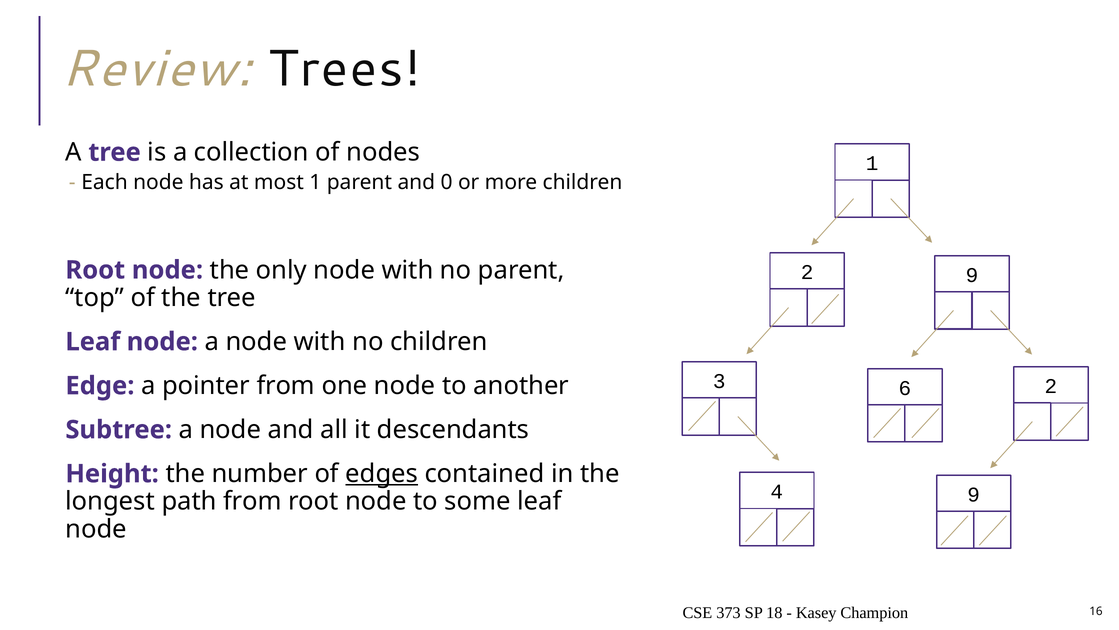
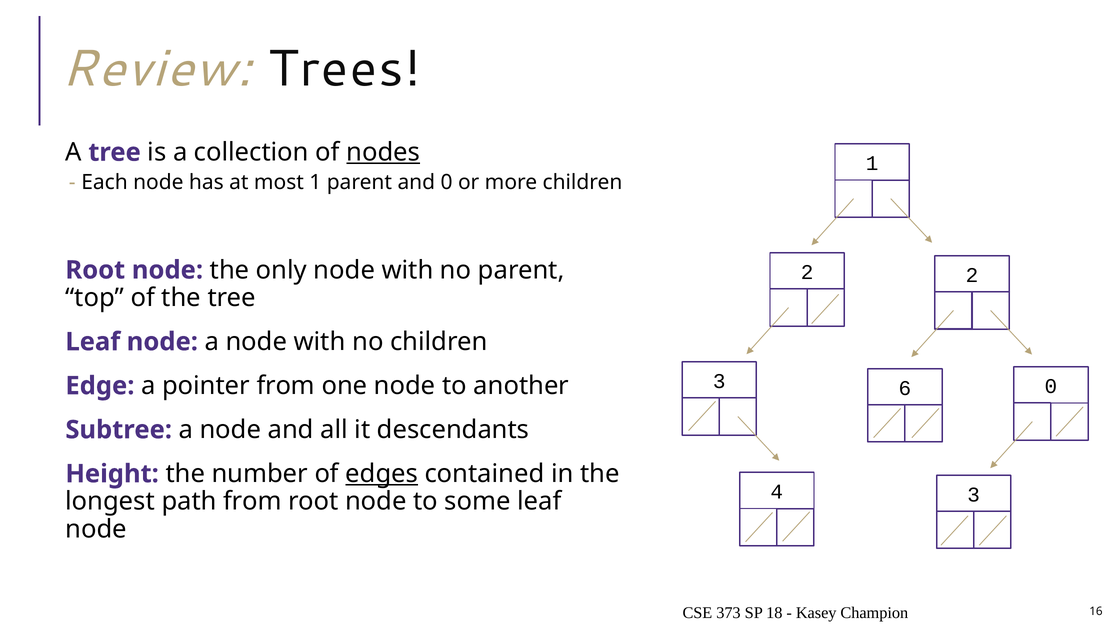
nodes underline: none -> present
2 9: 9 -> 2
6 2: 2 -> 0
4 9: 9 -> 3
